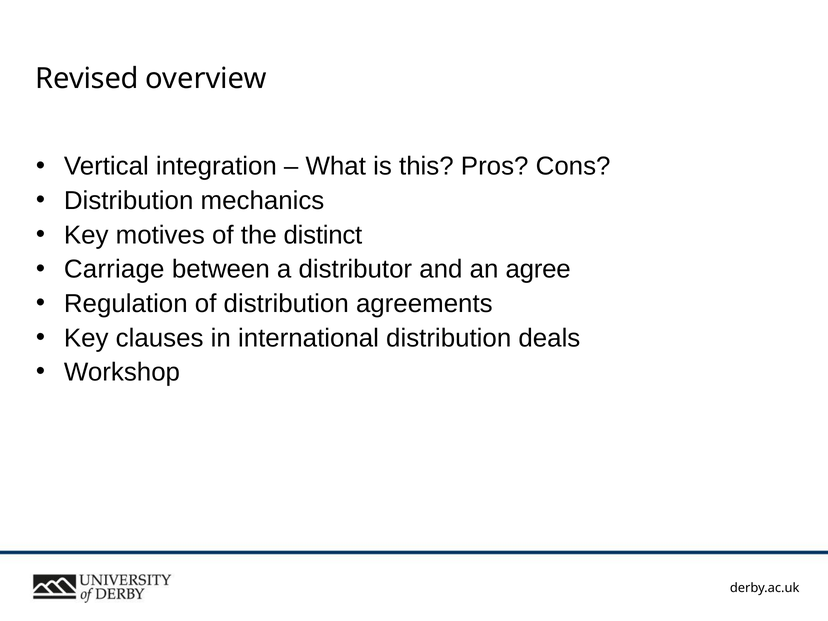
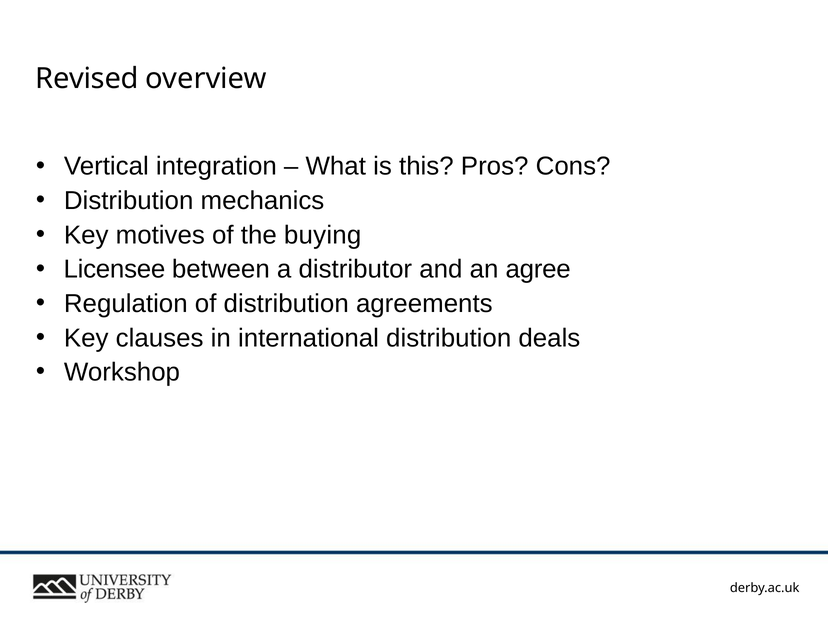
distinct: distinct -> buying
Carriage: Carriage -> Licensee
